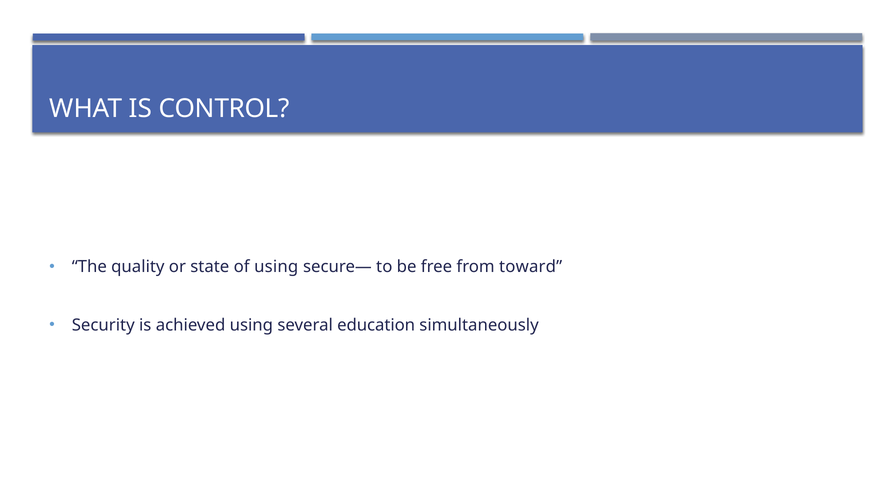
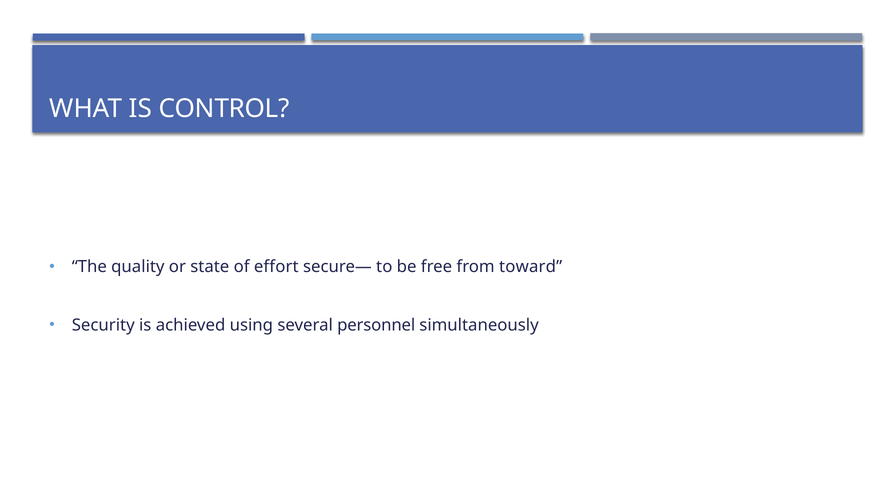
of using: using -> effort
education: education -> personnel
